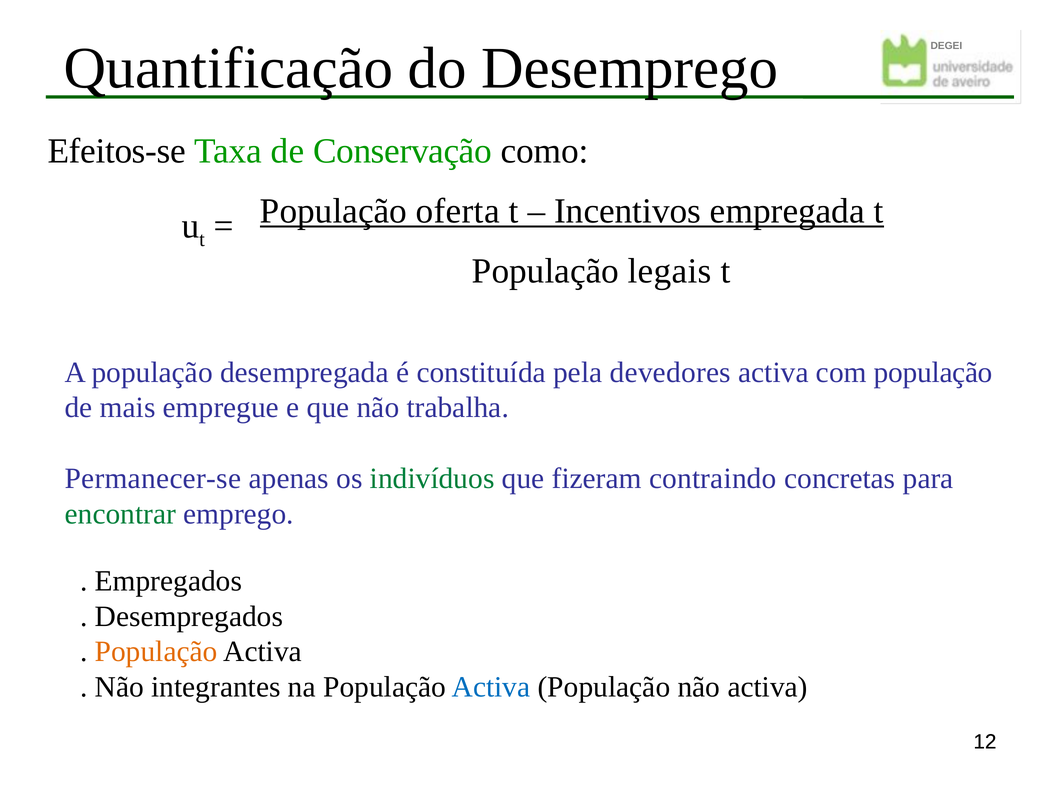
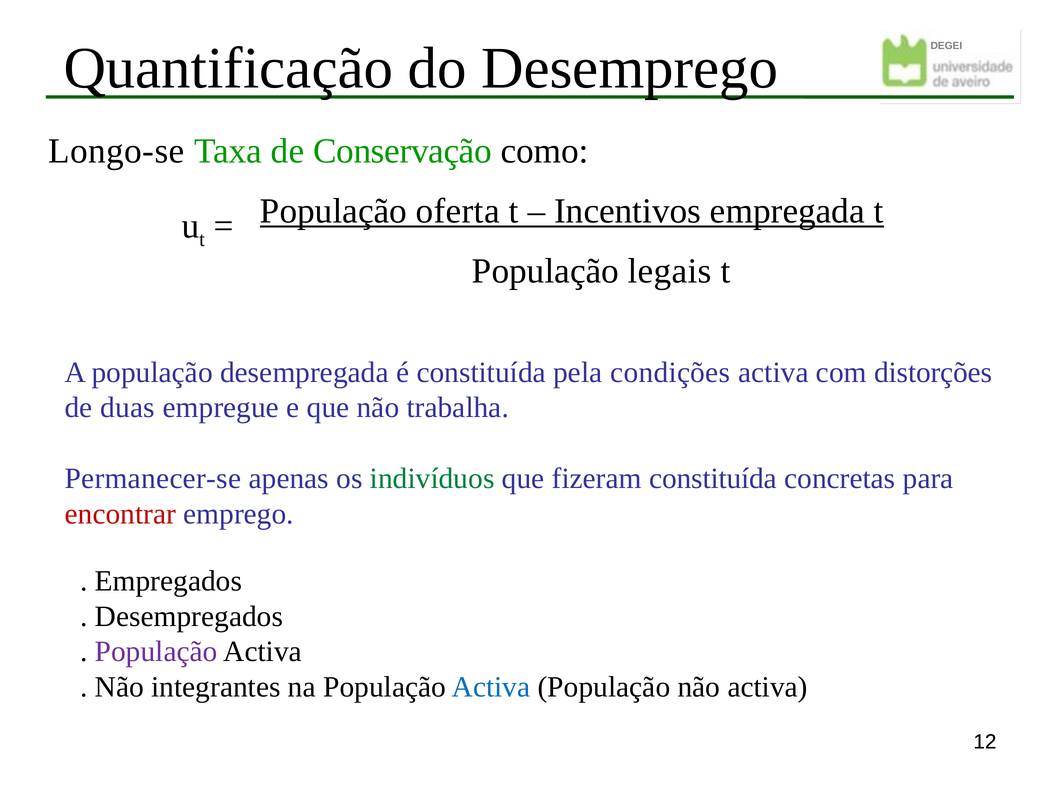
Efeitos-se: Efeitos-se -> Longo-se
devedores: devedores -> condições
com população: população -> distorções
mais: mais -> duas
fizeram contraindo: contraindo -> constituída
encontrar colour: green -> red
População at (156, 652) colour: orange -> purple
